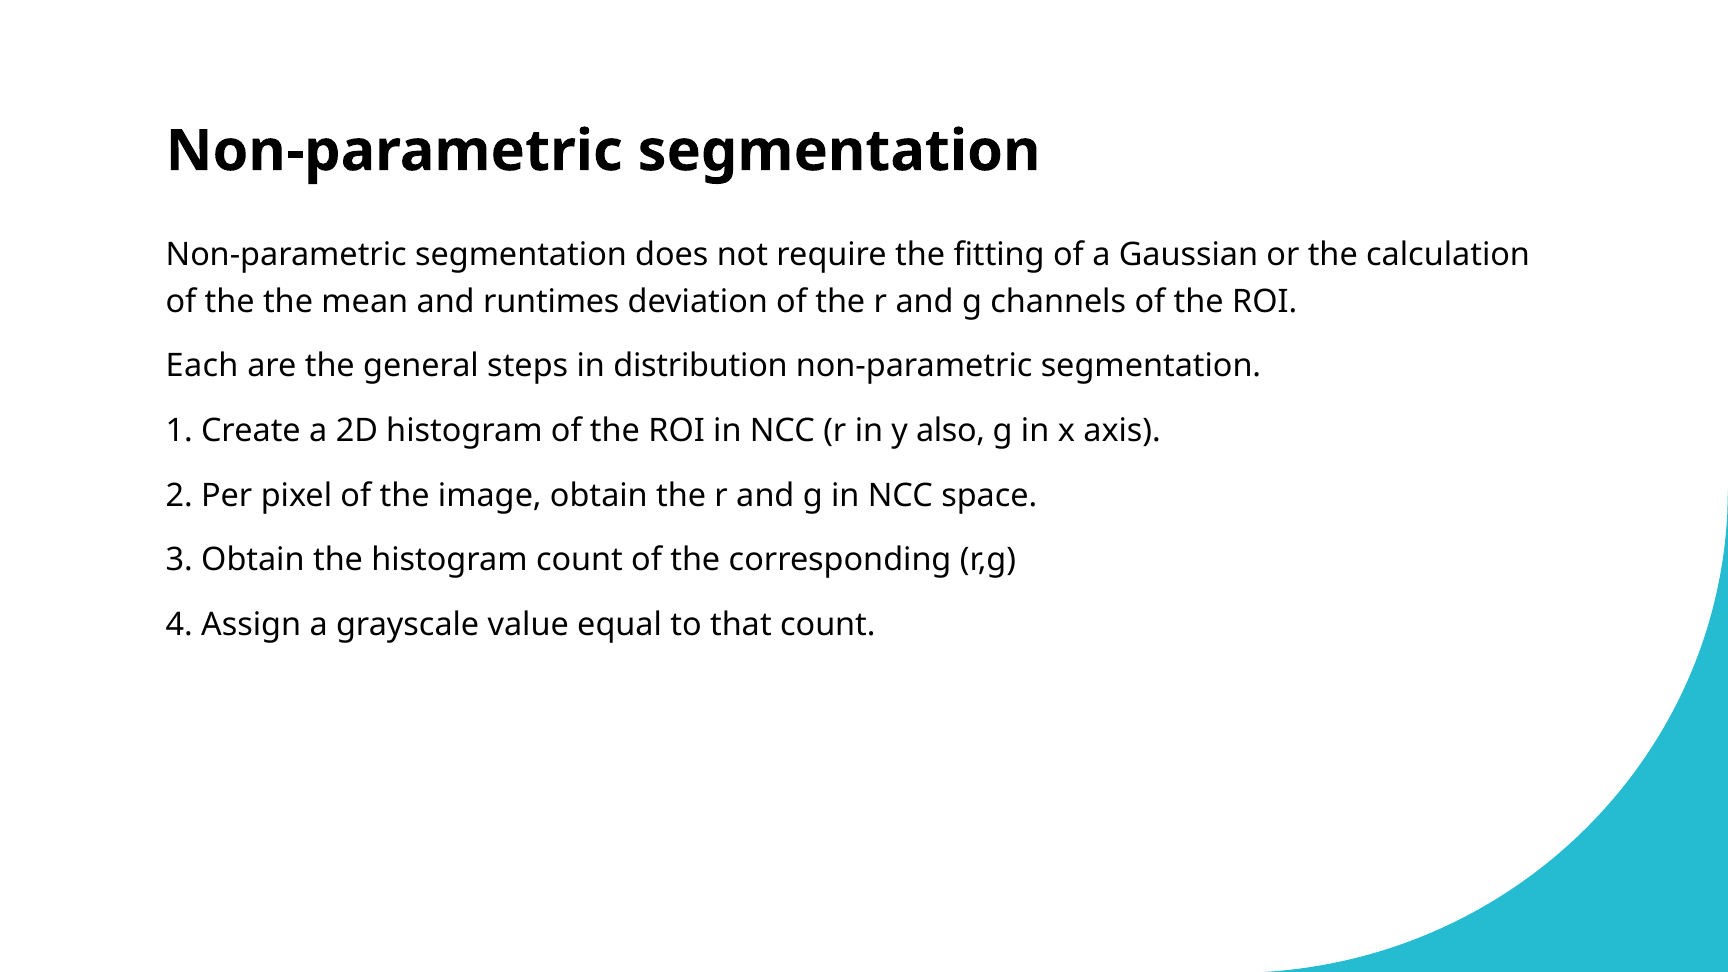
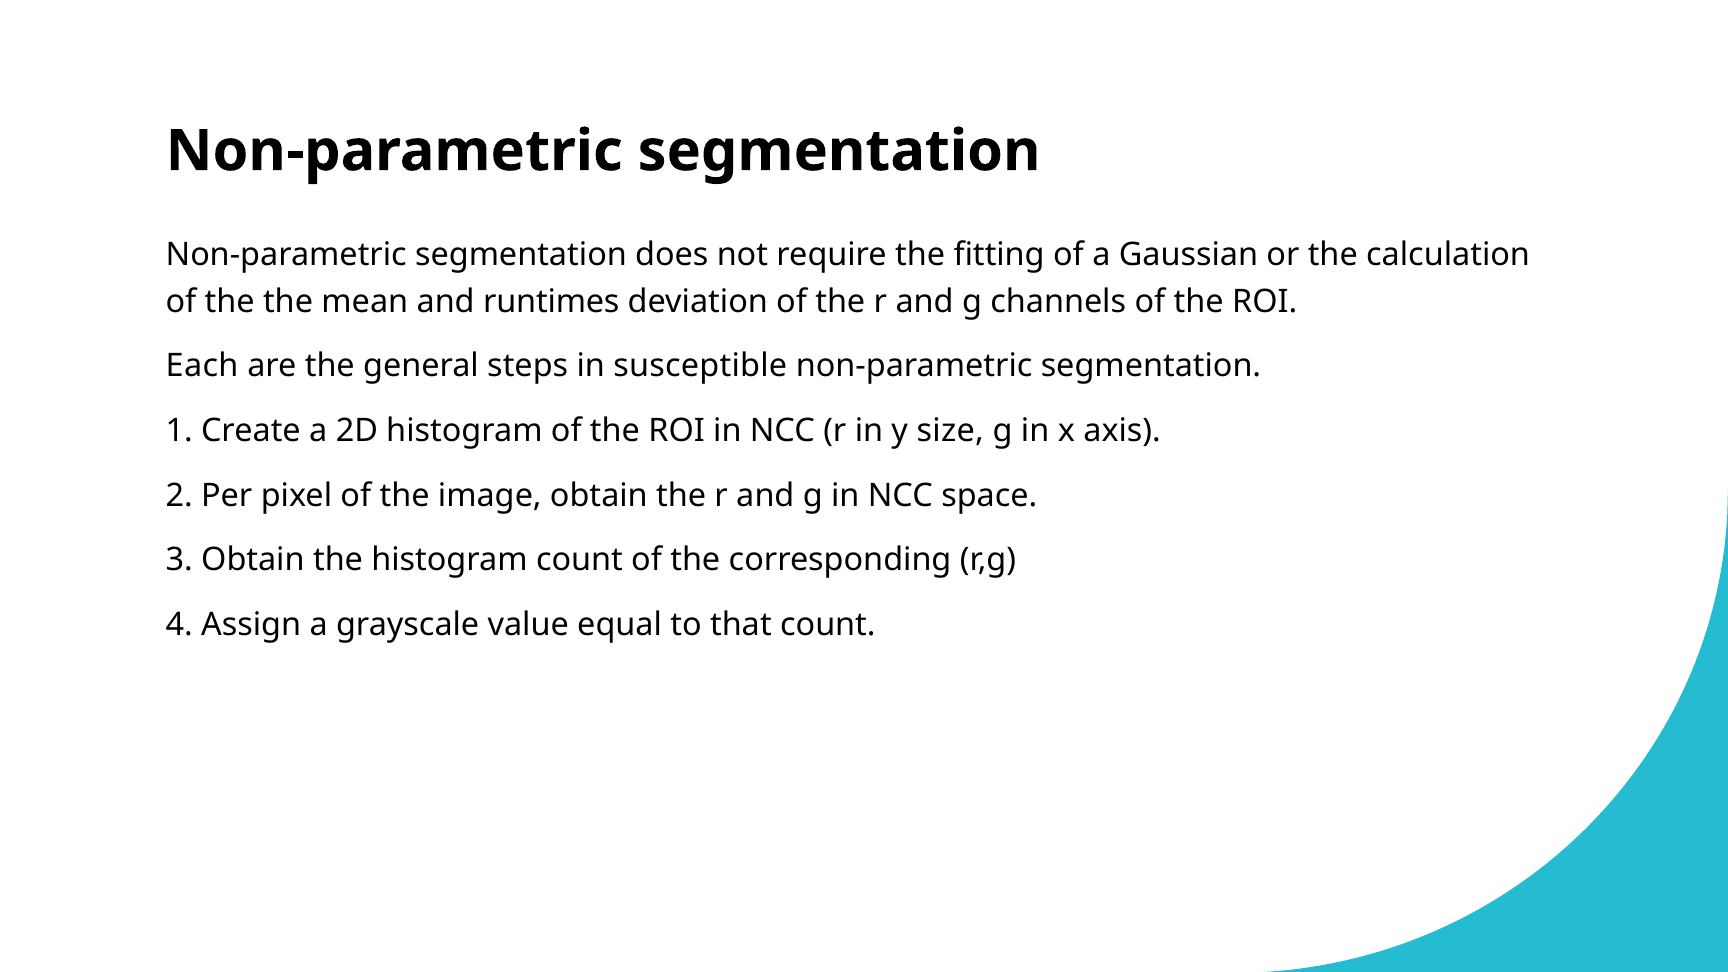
distribution: distribution -> susceptible
also: also -> size
